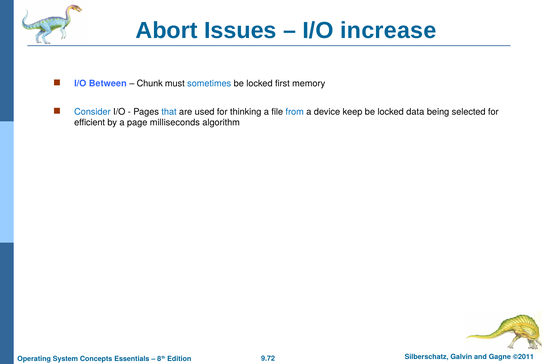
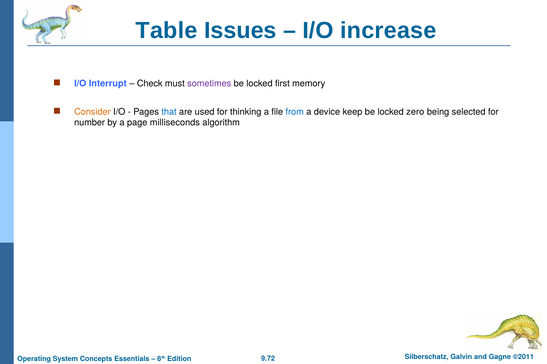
Abort: Abort -> Table
Between: Between -> Interrupt
Chunk: Chunk -> Check
sometimes colour: blue -> purple
Consider colour: blue -> orange
data: data -> zero
efficient: efficient -> number
